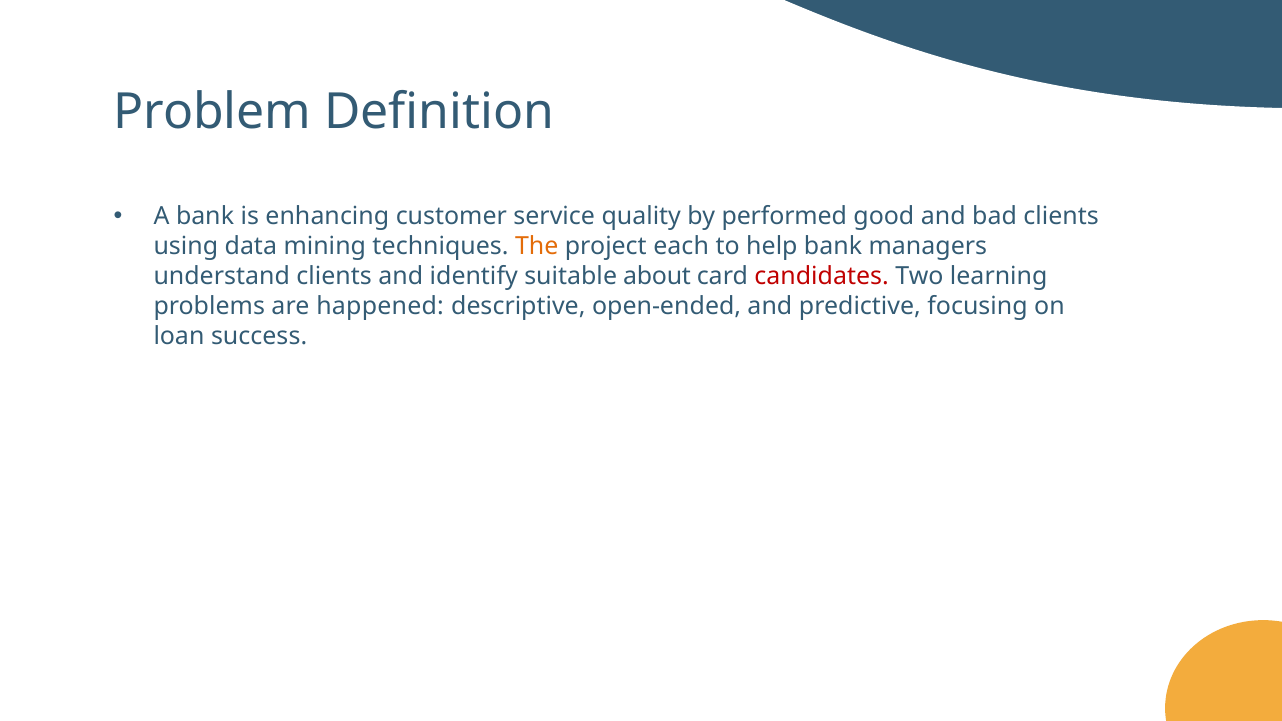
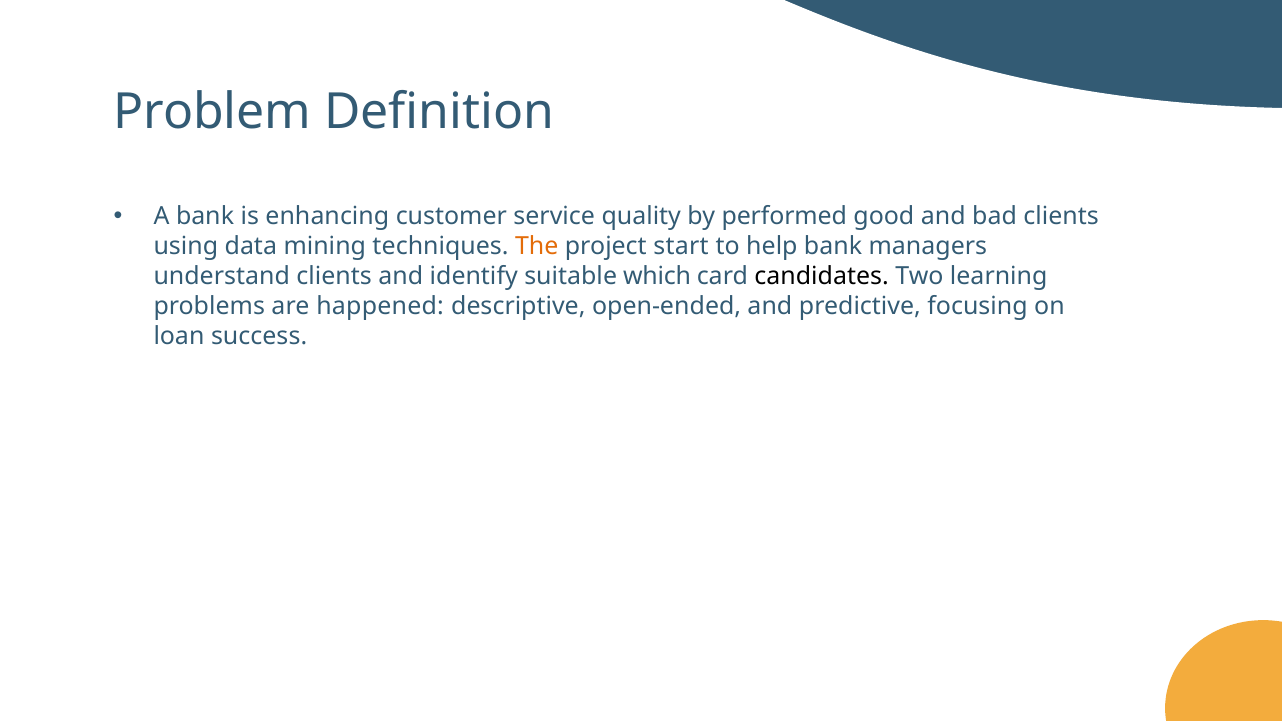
each: each -> start
about: about -> which
candidates colour: red -> black
